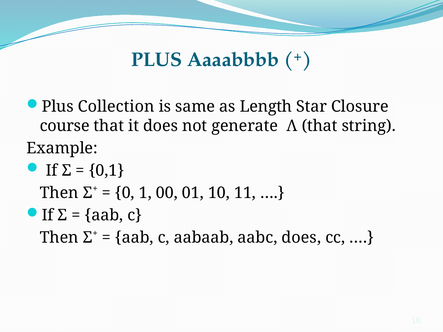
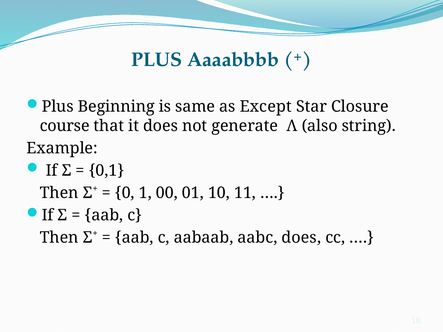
Collection: Collection -> Beginning
Length: Length -> Except
Λ that: that -> also
